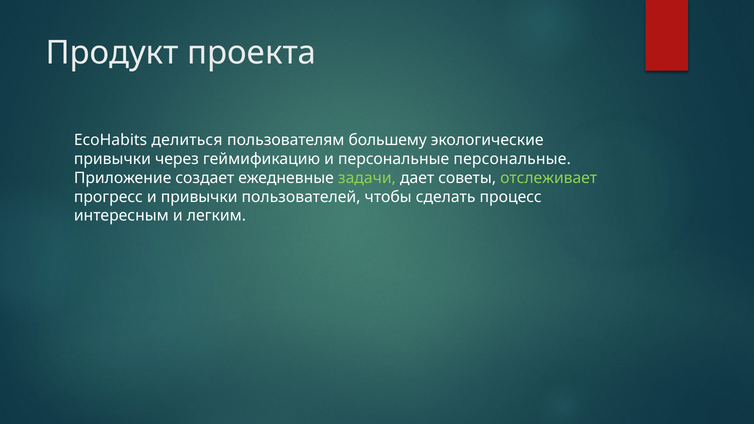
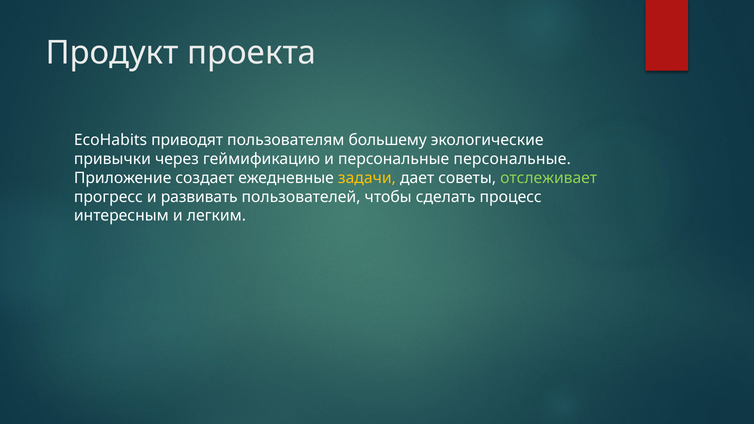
делиться: делиться -> приводят
задачи colour: light green -> yellow
и привычки: привычки -> развивать
